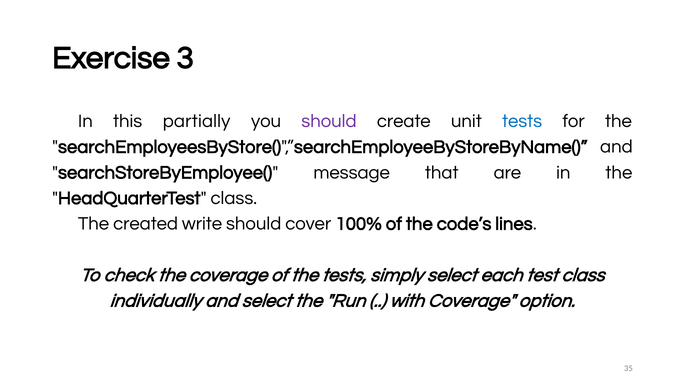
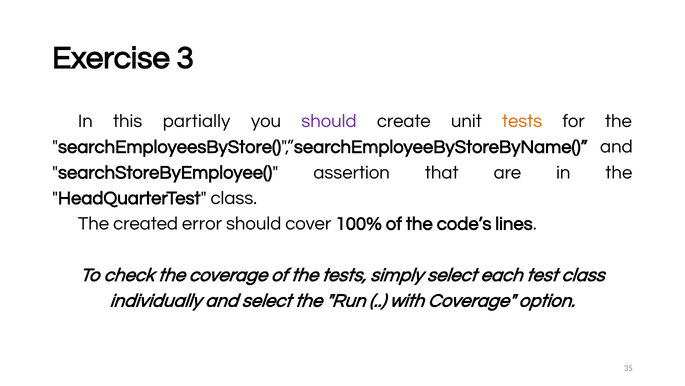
tests at (522, 121) colour: blue -> orange
message: message -> assertion
write: write -> error
